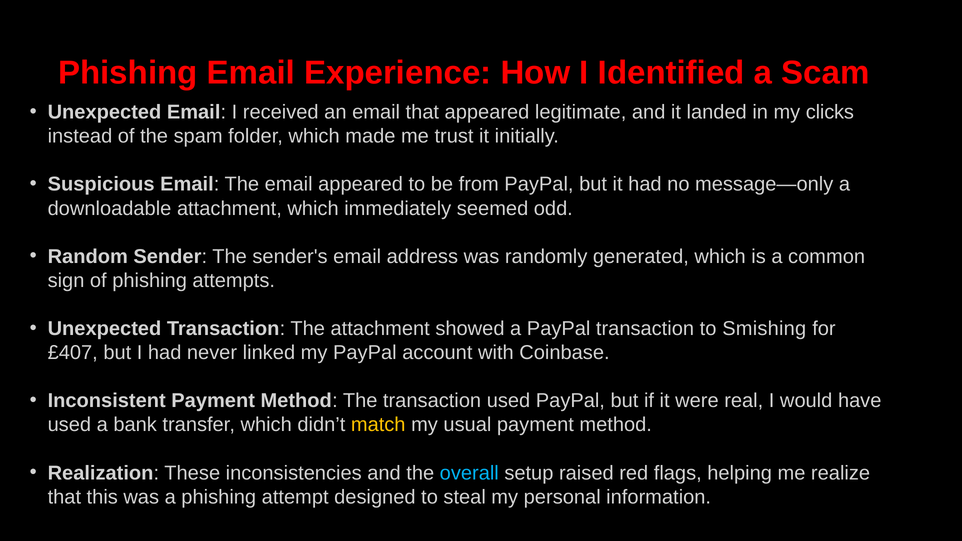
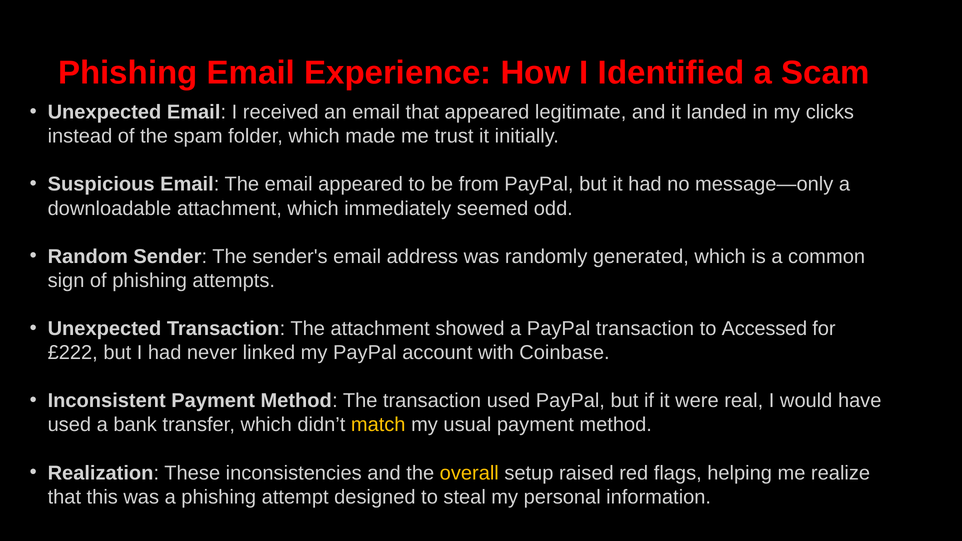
Smishing: Smishing -> Accessed
£407: £407 -> £222
overall colour: light blue -> yellow
